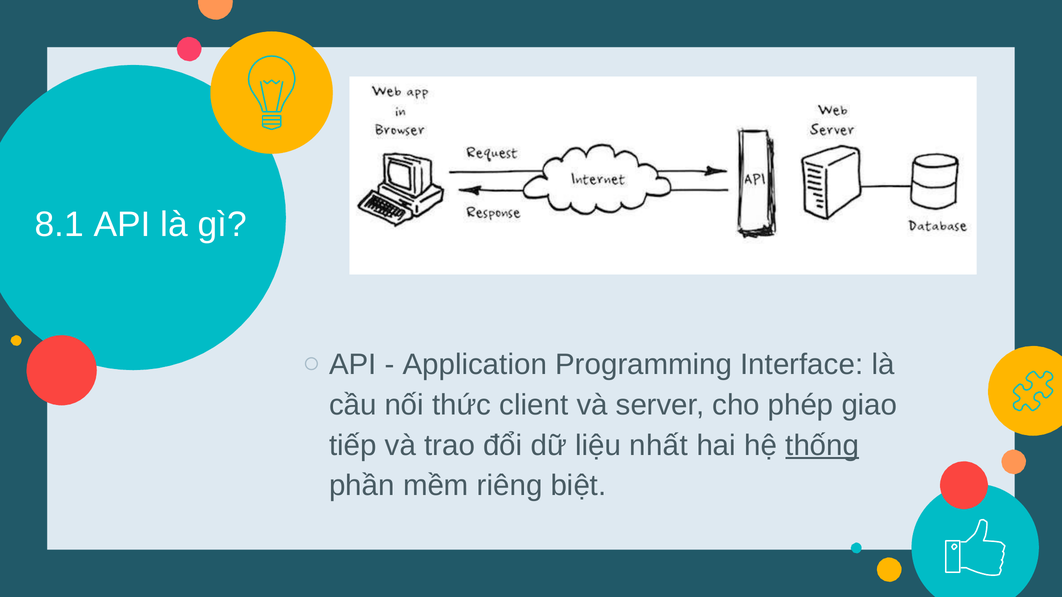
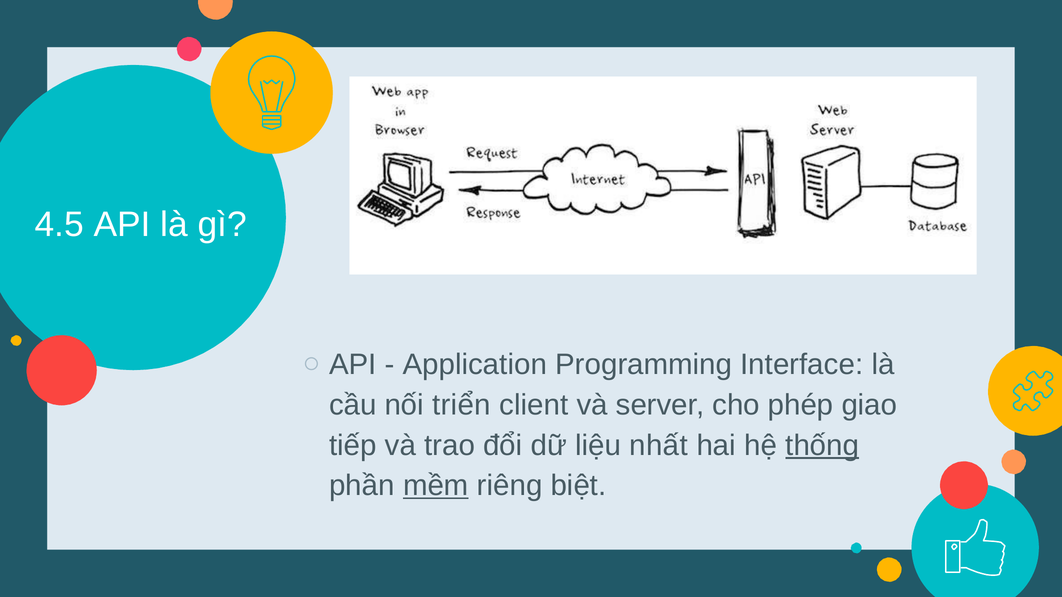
8.1: 8.1 -> 4.5
thức: thức -> triển
mềm underline: none -> present
